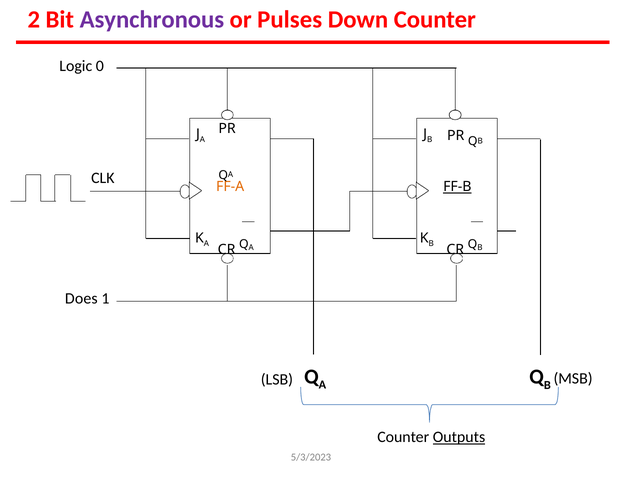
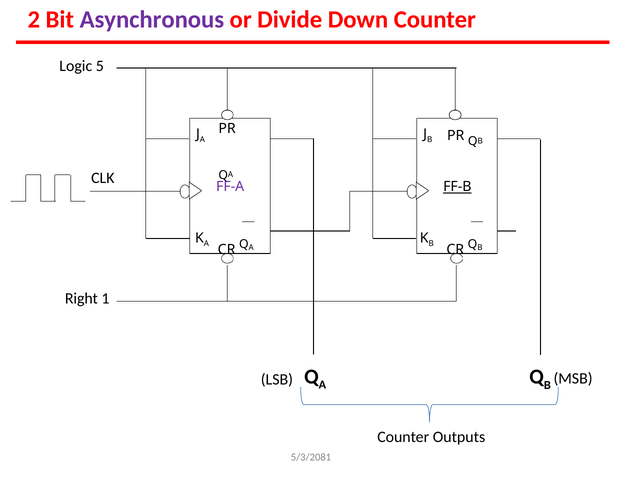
Pulses: Pulses -> Divide
0: 0 -> 5
FF-A colour: orange -> purple
Does: Does -> Right
Outputs underline: present -> none
5/3/2023: 5/3/2023 -> 5/3/2081
